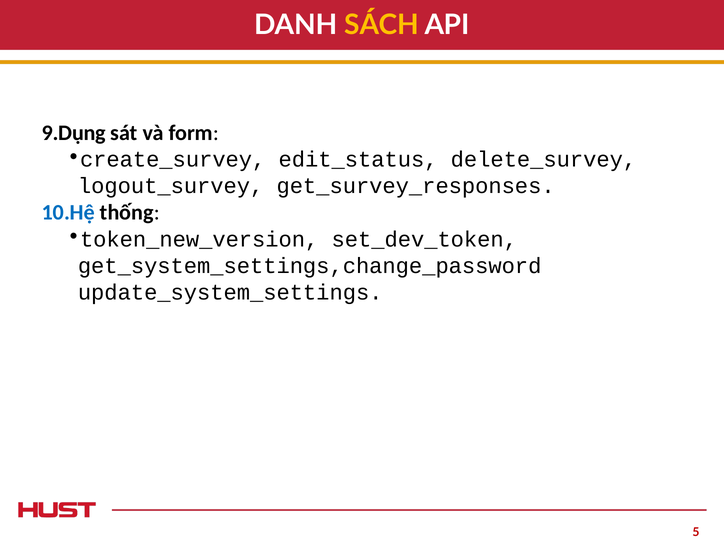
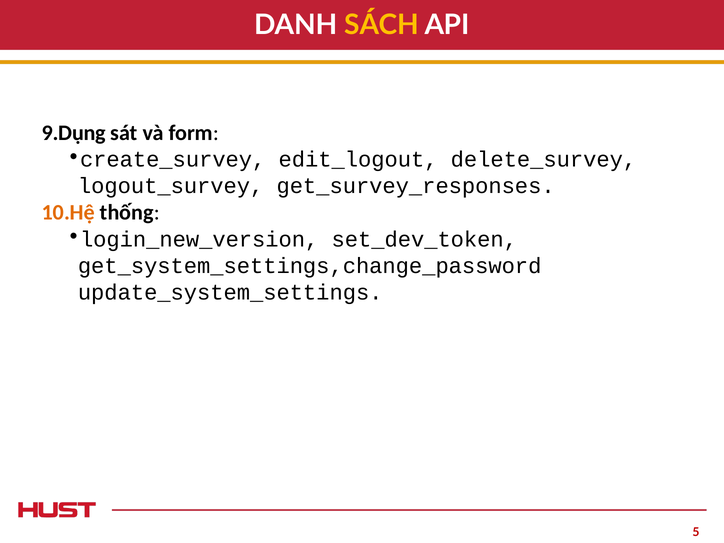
edit_status: edit_status -> edit_logout
10.Hệ colour: blue -> orange
token_new_version: token_new_version -> login_new_version
